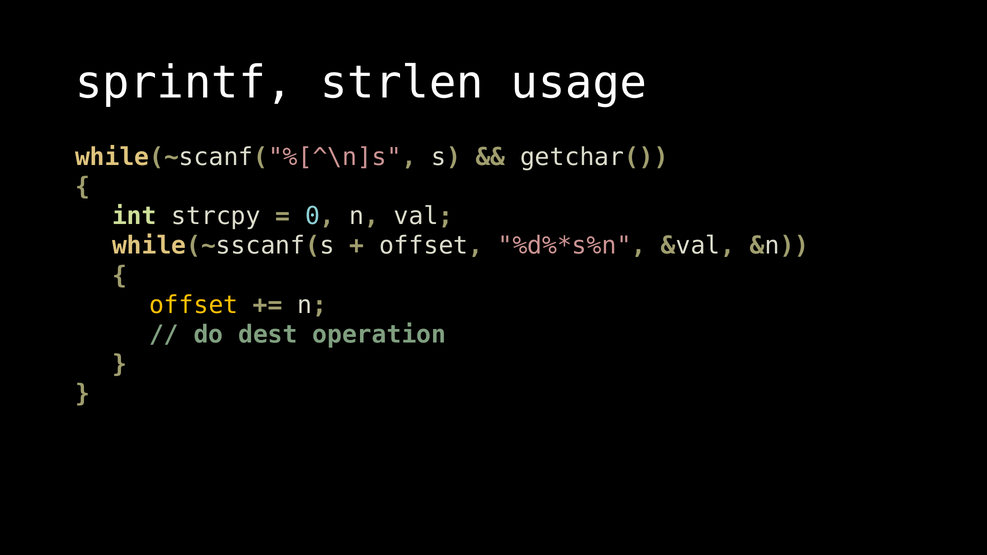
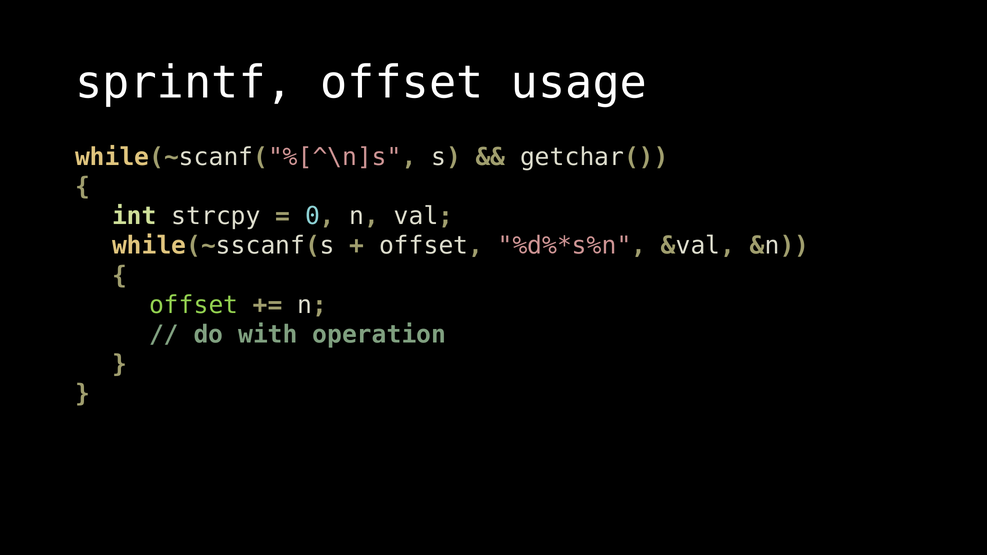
sprintf strlen: strlen -> offset
offset at (194, 305) colour: yellow -> light green
dest: dest -> with
